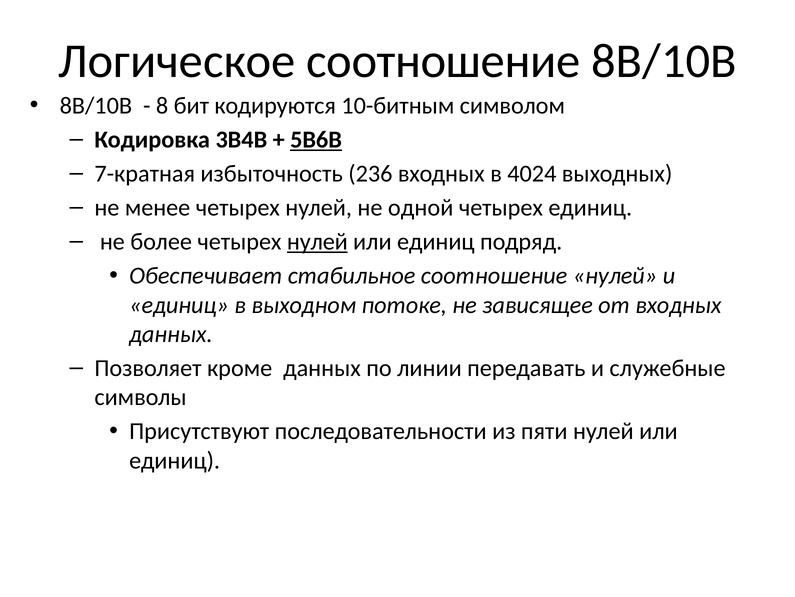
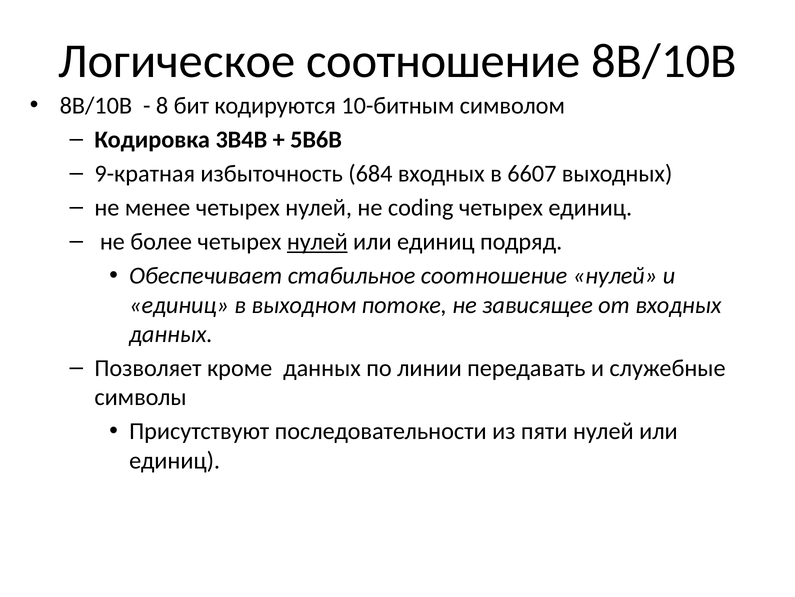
5B6B underline: present -> none
7-кратная: 7-кратная -> 9-кратная
236: 236 -> 684
4024: 4024 -> 6607
одной: одной -> coding
